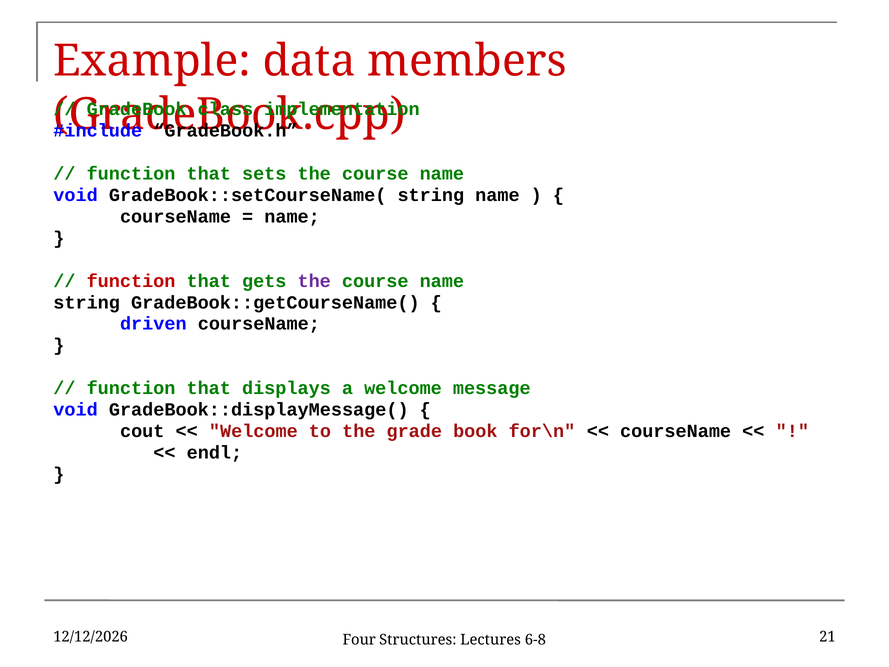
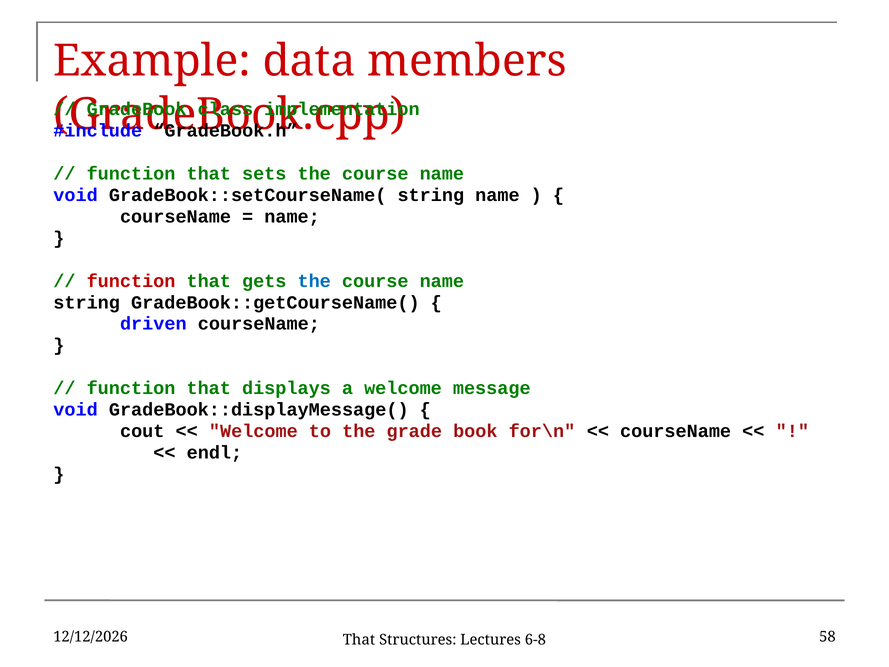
the at (314, 281) colour: purple -> blue
Four at (359, 640): Four -> That
21: 21 -> 58
